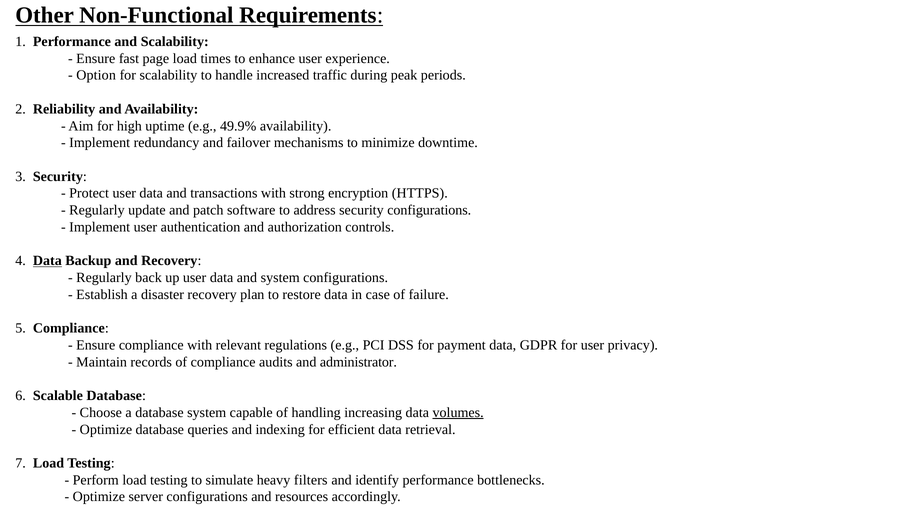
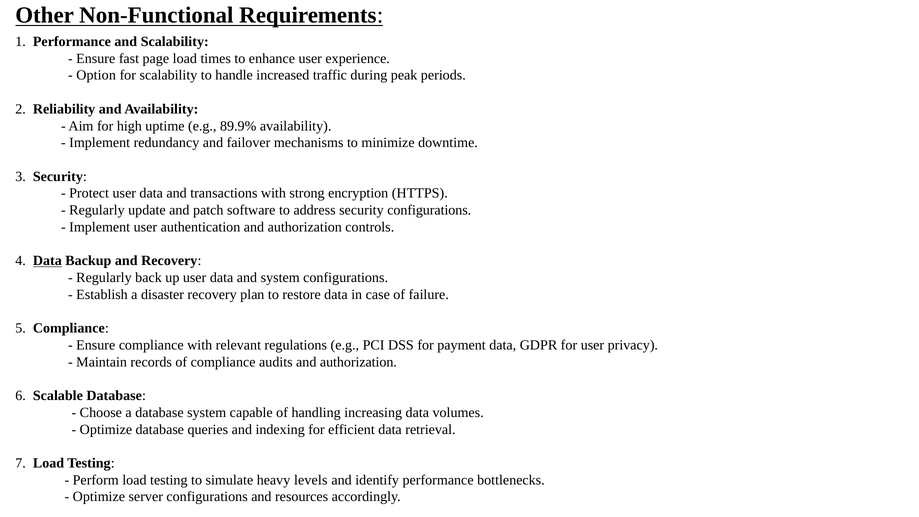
49.9%: 49.9% -> 89.9%
audits and administrator: administrator -> authorization
volumes underline: present -> none
filters: filters -> levels
